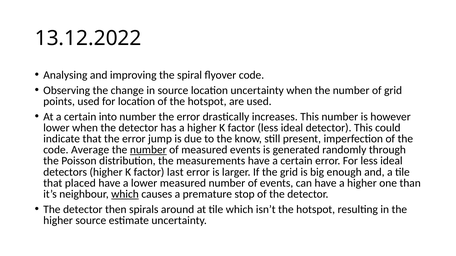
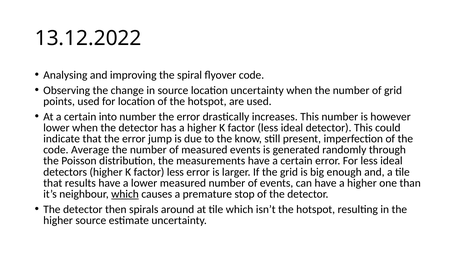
number at (148, 150) underline: present -> none
last at (175, 172): last -> less
placed: placed -> results
